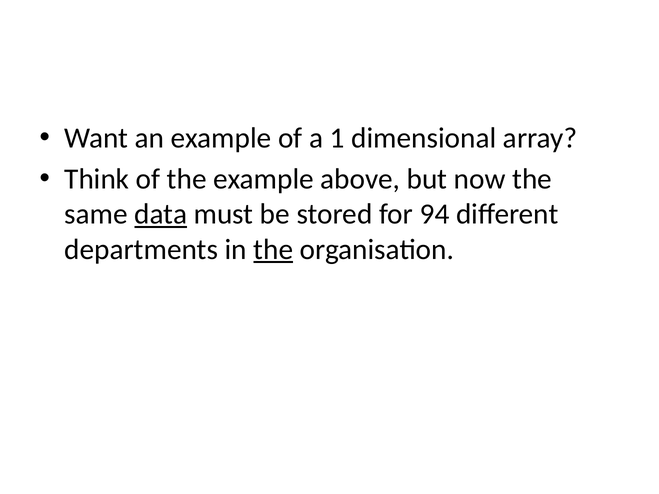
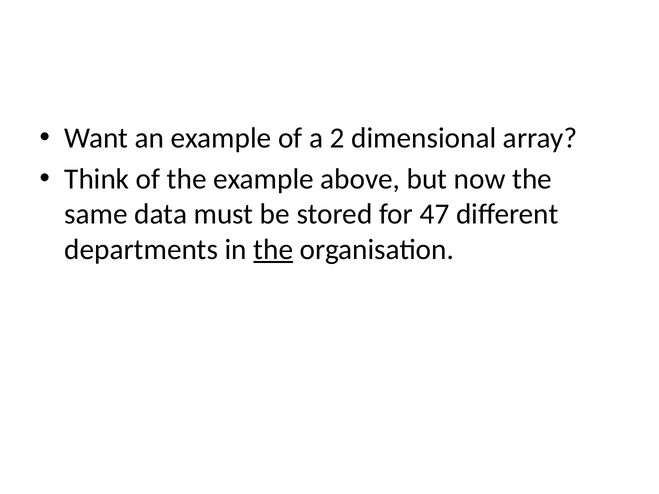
1: 1 -> 2
data underline: present -> none
94: 94 -> 47
